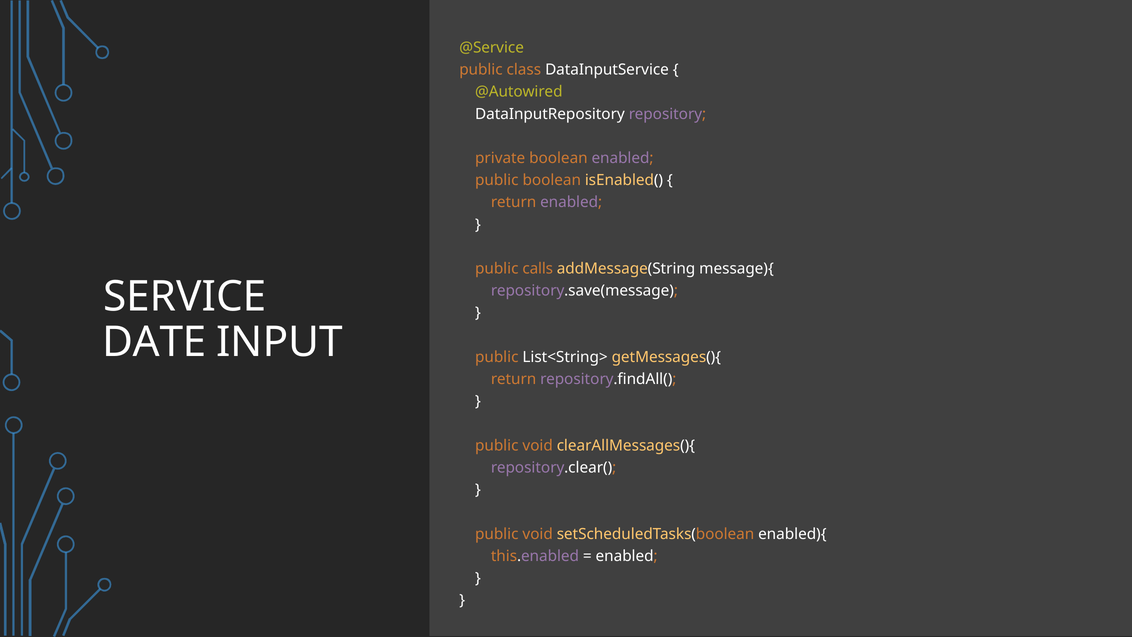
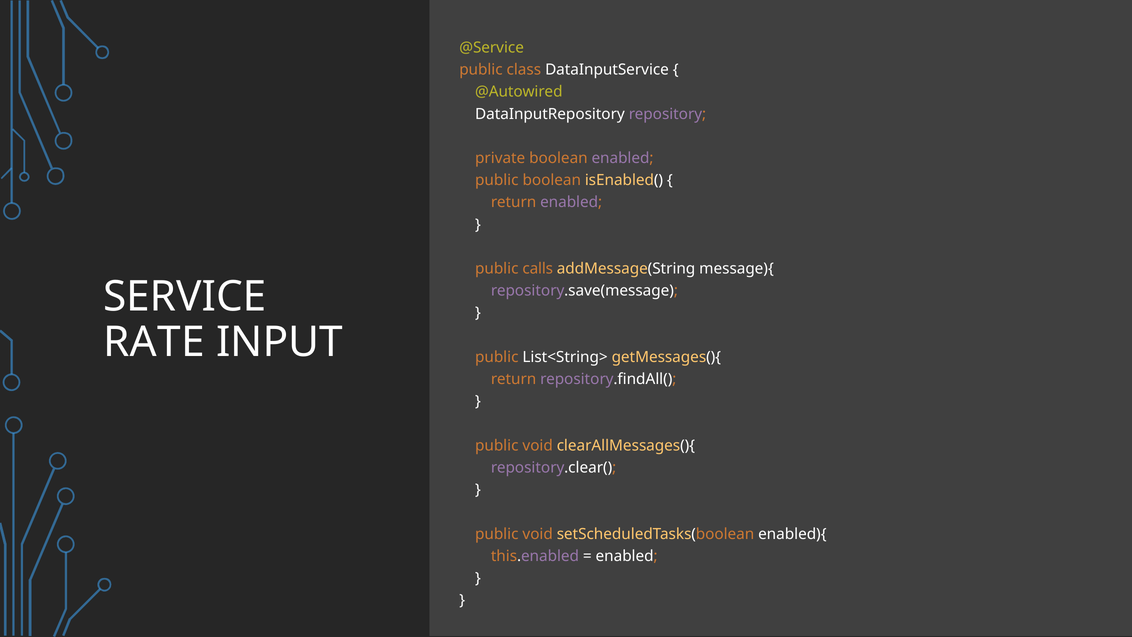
DATE: DATE -> RATE
